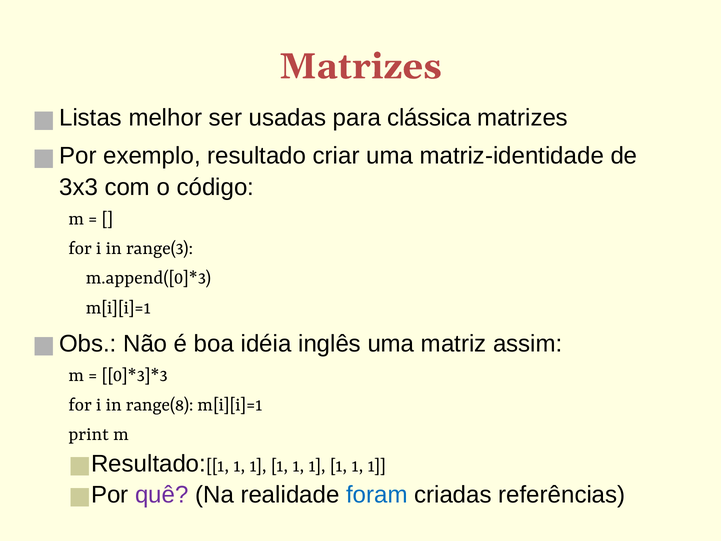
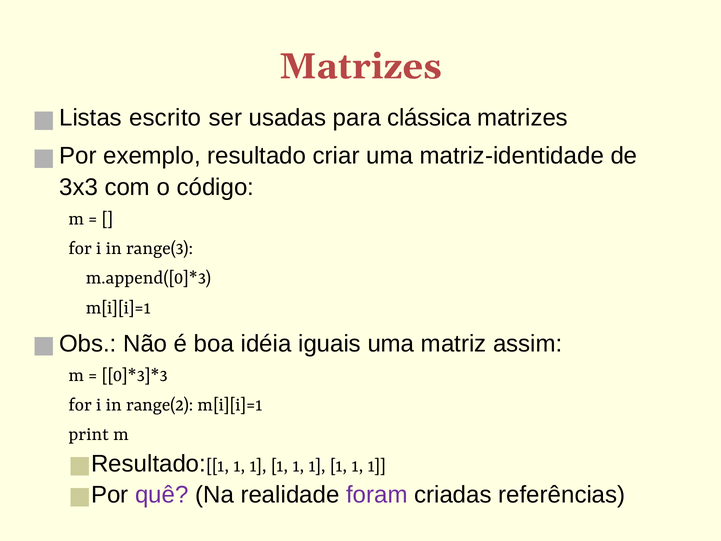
melhor: melhor -> escrito
inglês: inglês -> iguais
range(8: range(8 -> range(2
foram colour: blue -> purple
